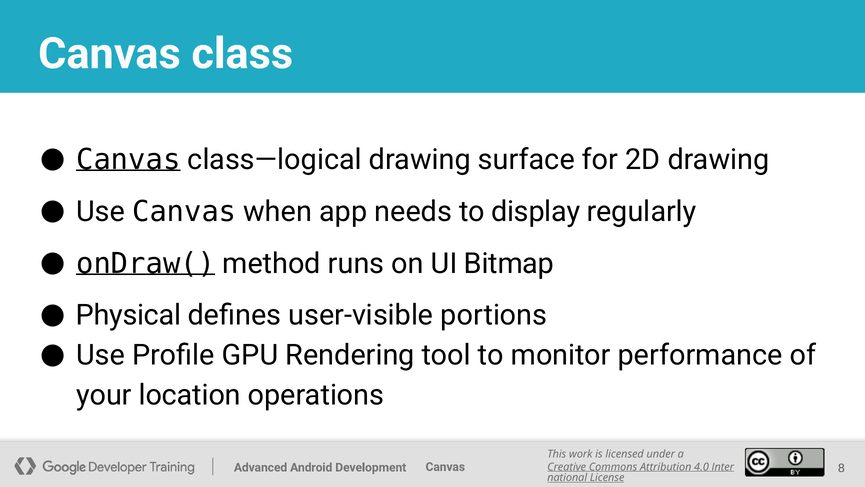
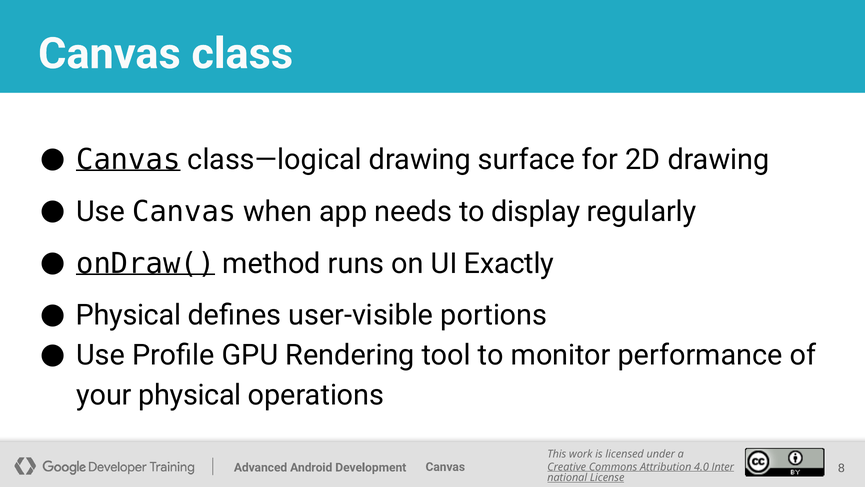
Bitmap: Bitmap -> Exactly
your location: location -> physical
